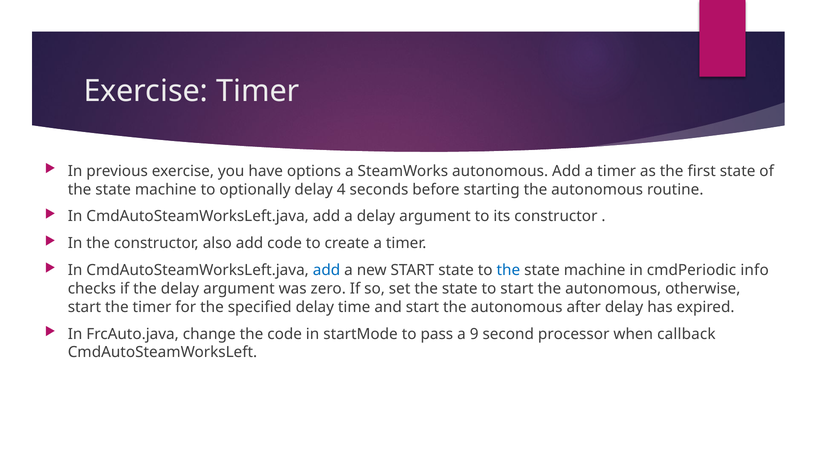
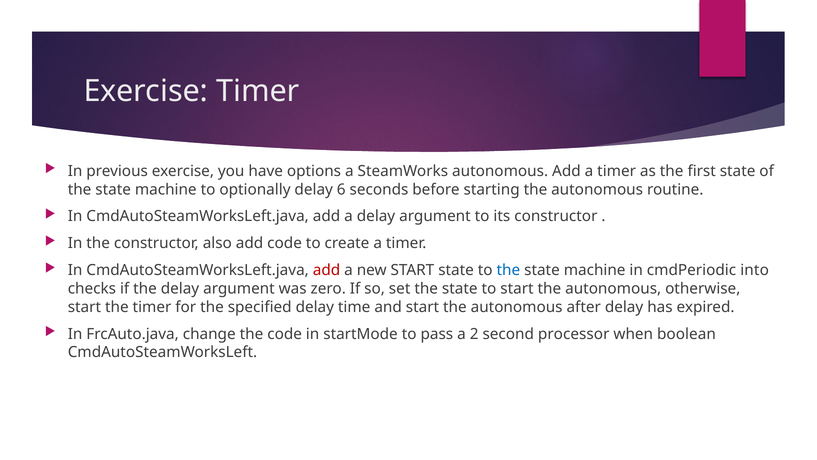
4: 4 -> 6
add at (327, 270) colour: blue -> red
info: info -> into
9: 9 -> 2
callback: callback -> boolean
